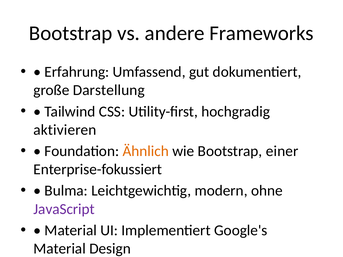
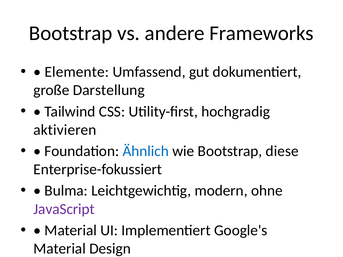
Erfahrung: Erfahrung -> Elemente
Ähnlich colour: orange -> blue
einer: einer -> diese
